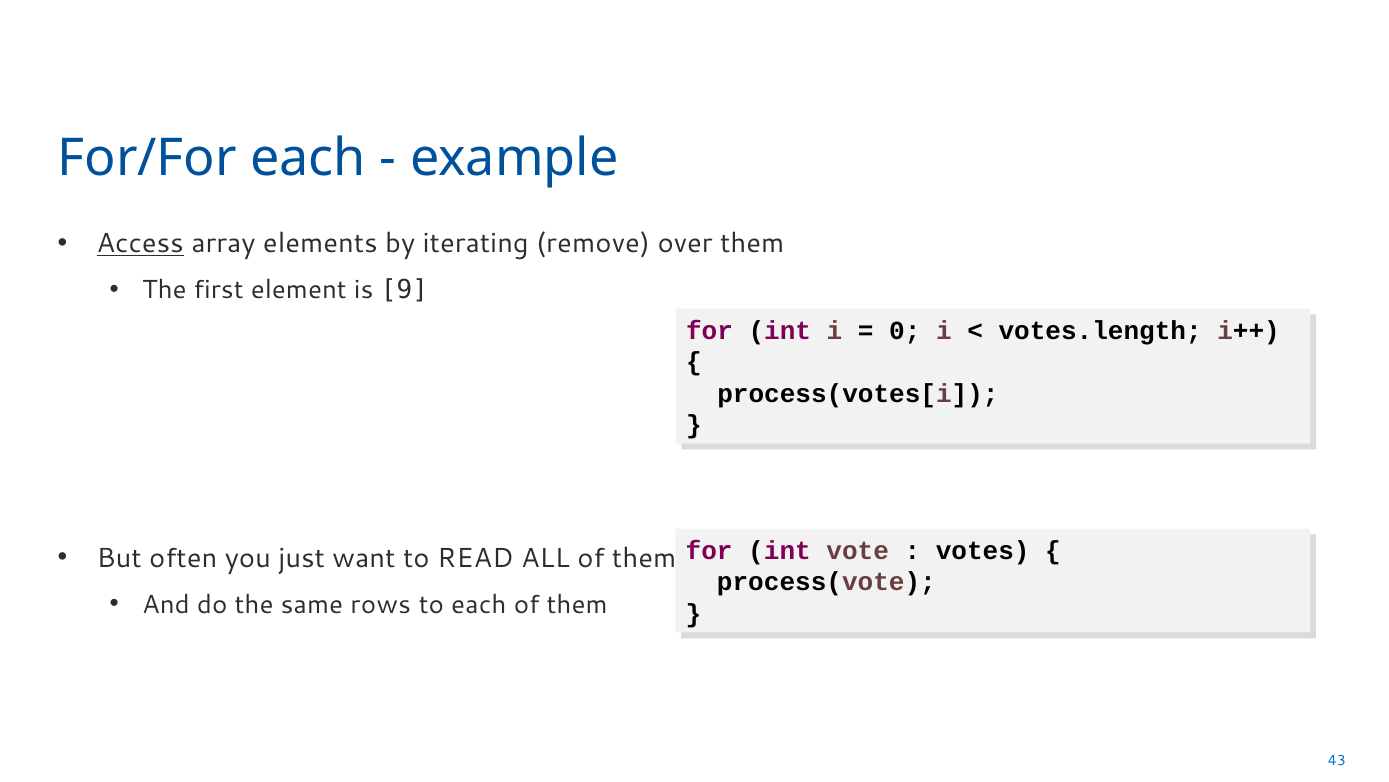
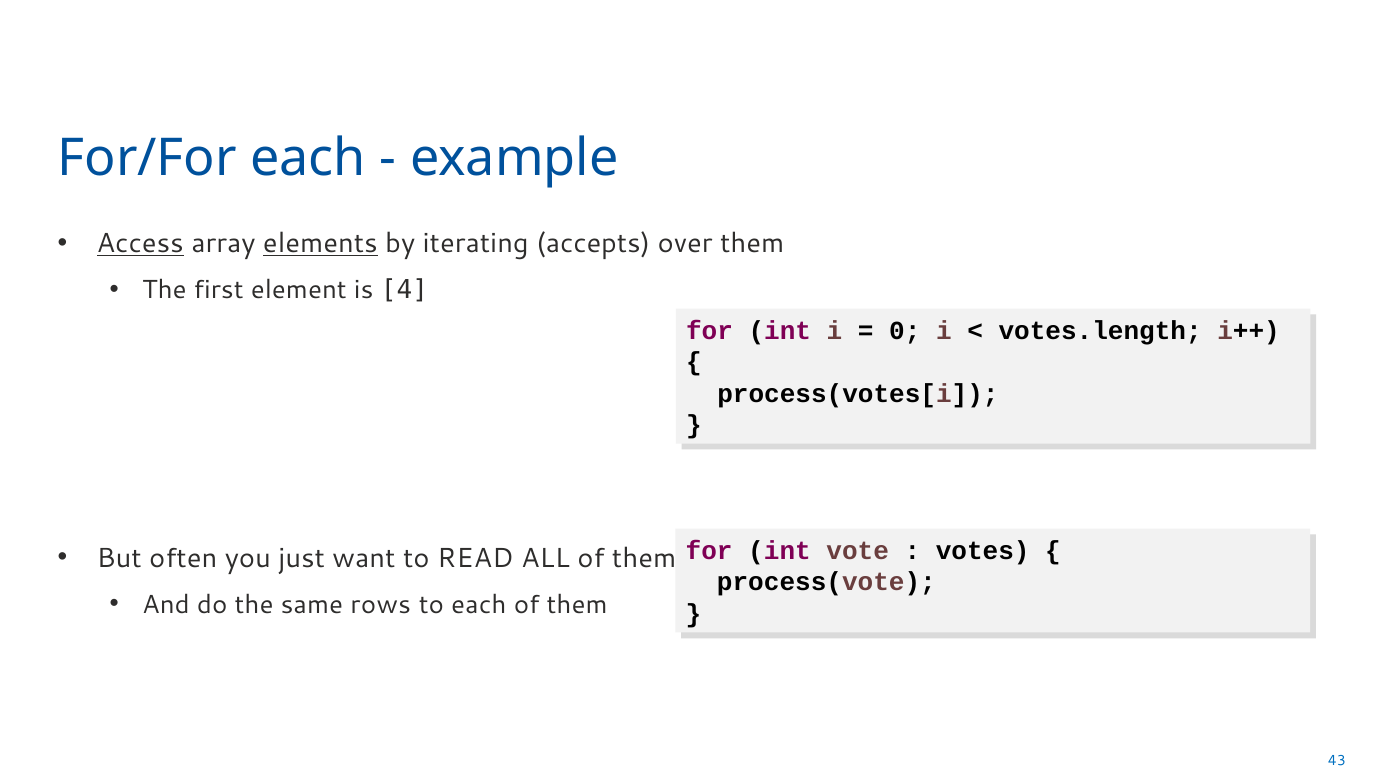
elements underline: none -> present
remove: remove -> accepts
9: 9 -> 4
